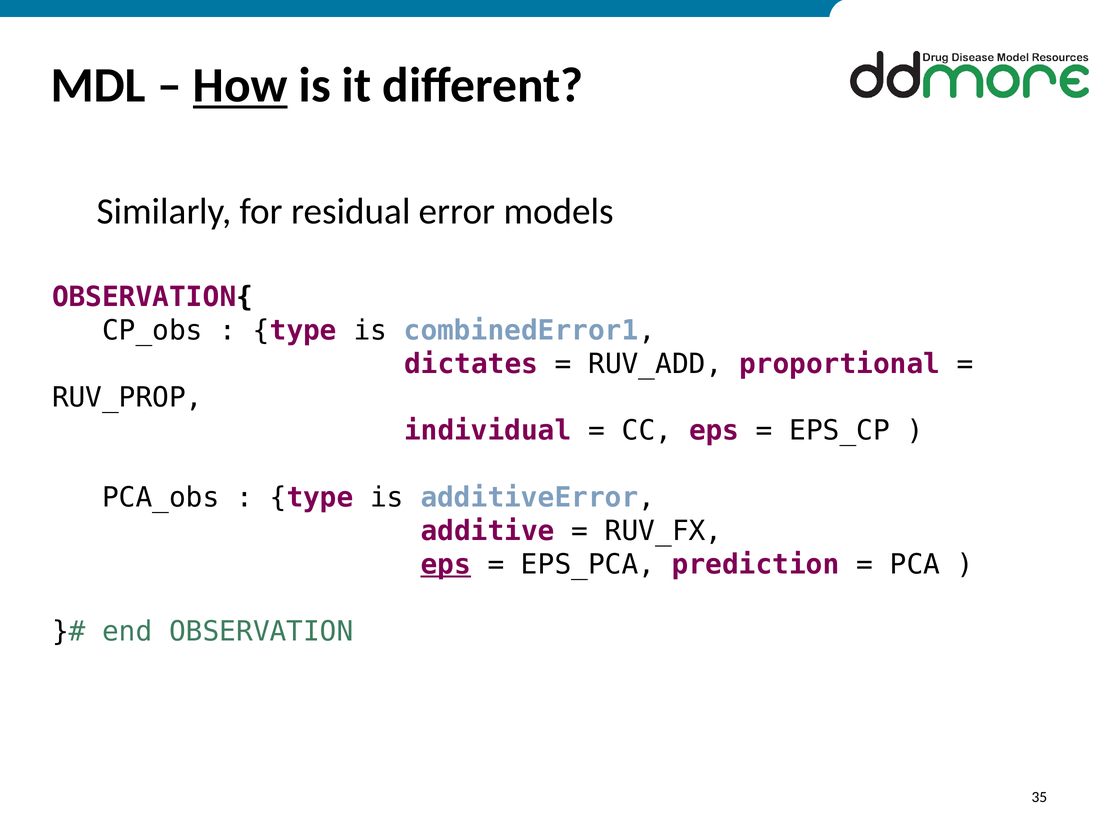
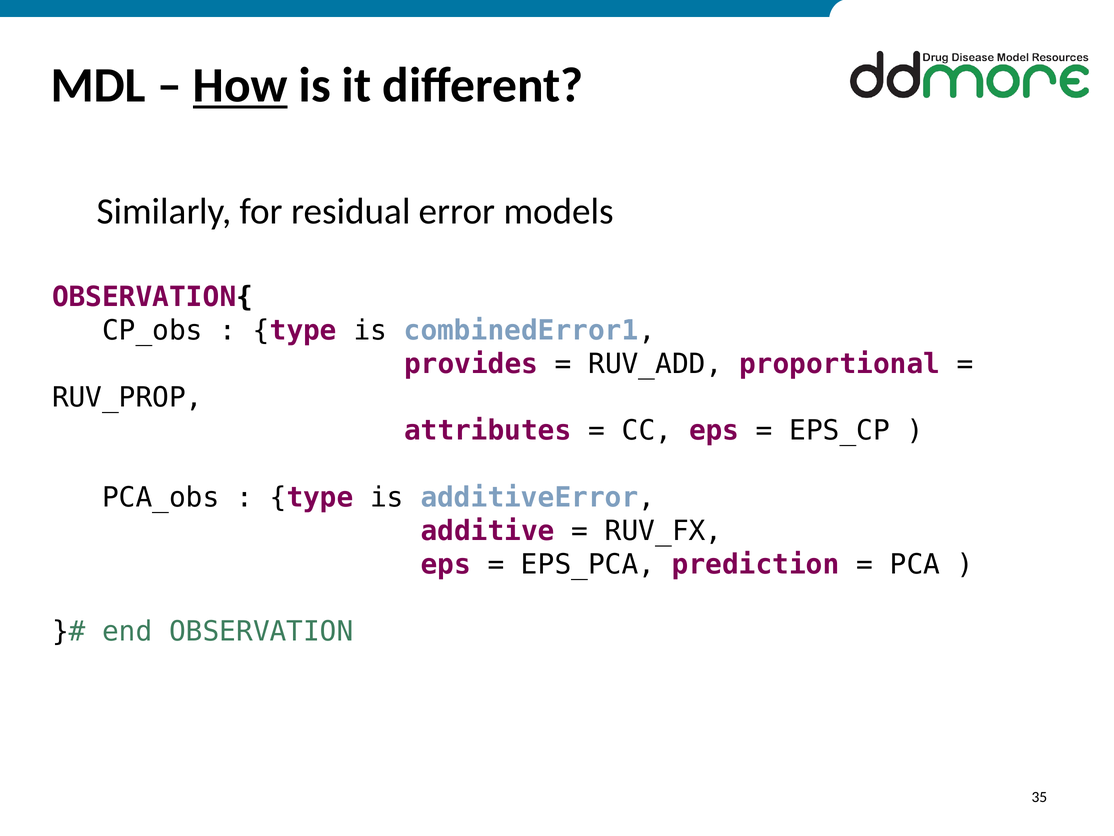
dictates: dictates -> provides
individual: individual -> attributes
eps at (446, 564) underline: present -> none
